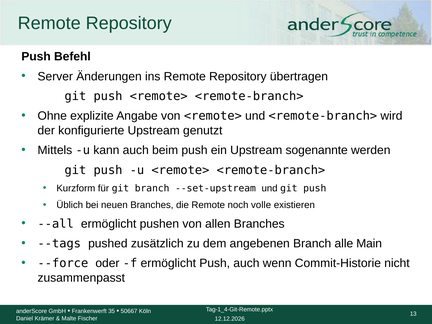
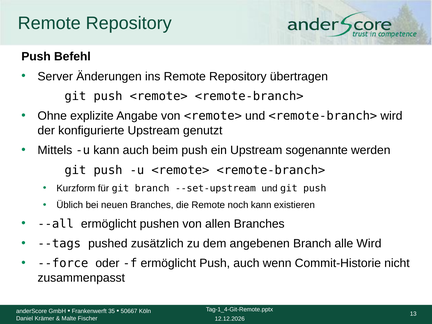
noch volle: volle -> kann
alle Main: Main -> Wird
